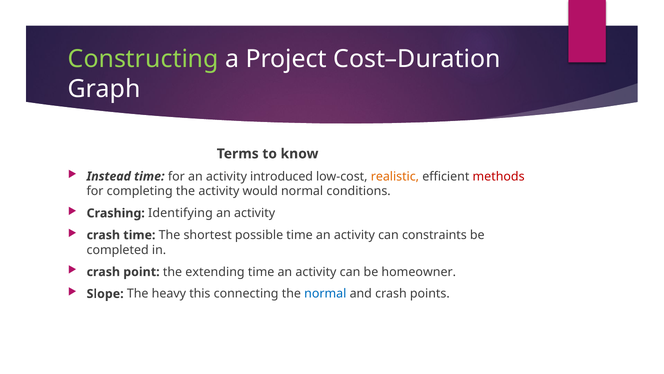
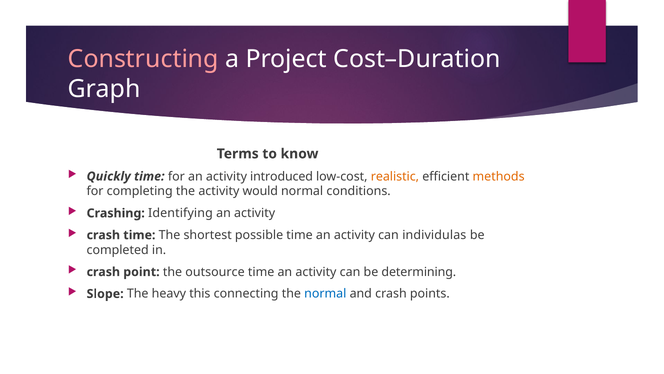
Constructing colour: light green -> pink
Instead: Instead -> Quickly
methods colour: red -> orange
constraints: constraints -> individulas
extending: extending -> outsource
homeowner: homeowner -> determining
